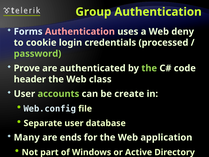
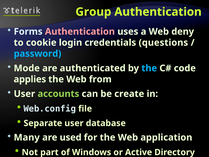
processed: processed -> questions
password colour: light green -> light blue
Prove: Prove -> Mode
the at (149, 68) colour: light green -> light blue
header: header -> applies
class: class -> from
ends: ends -> used
